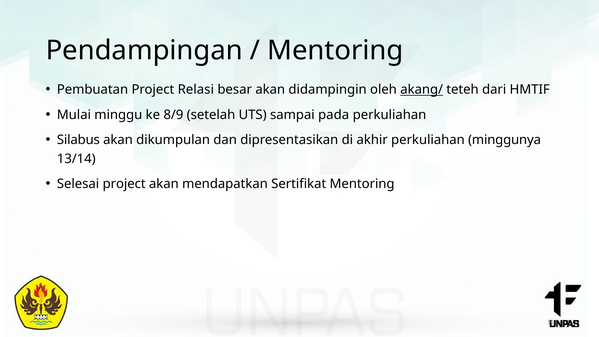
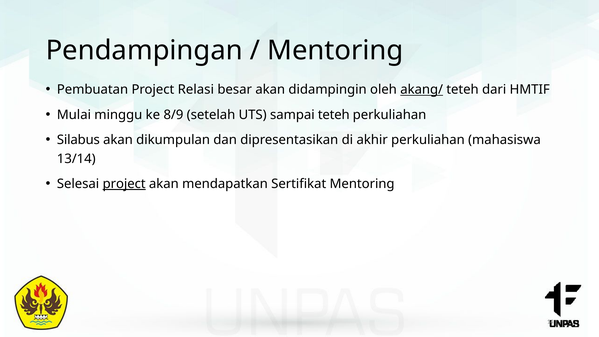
sampai pada: pada -> teteh
minggunya: minggunya -> mahasiswa
project at (124, 184) underline: none -> present
